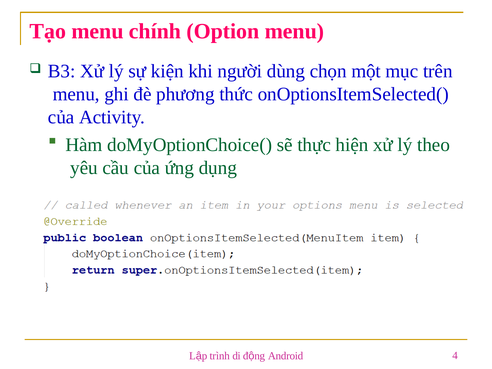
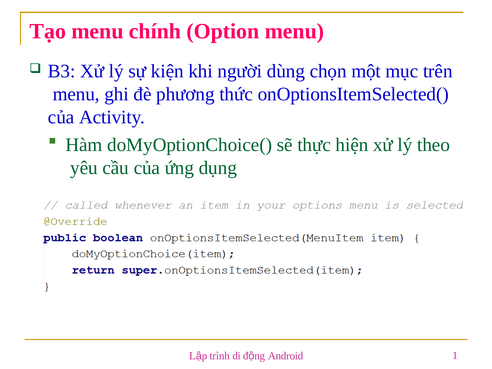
4: 4 -> 1
